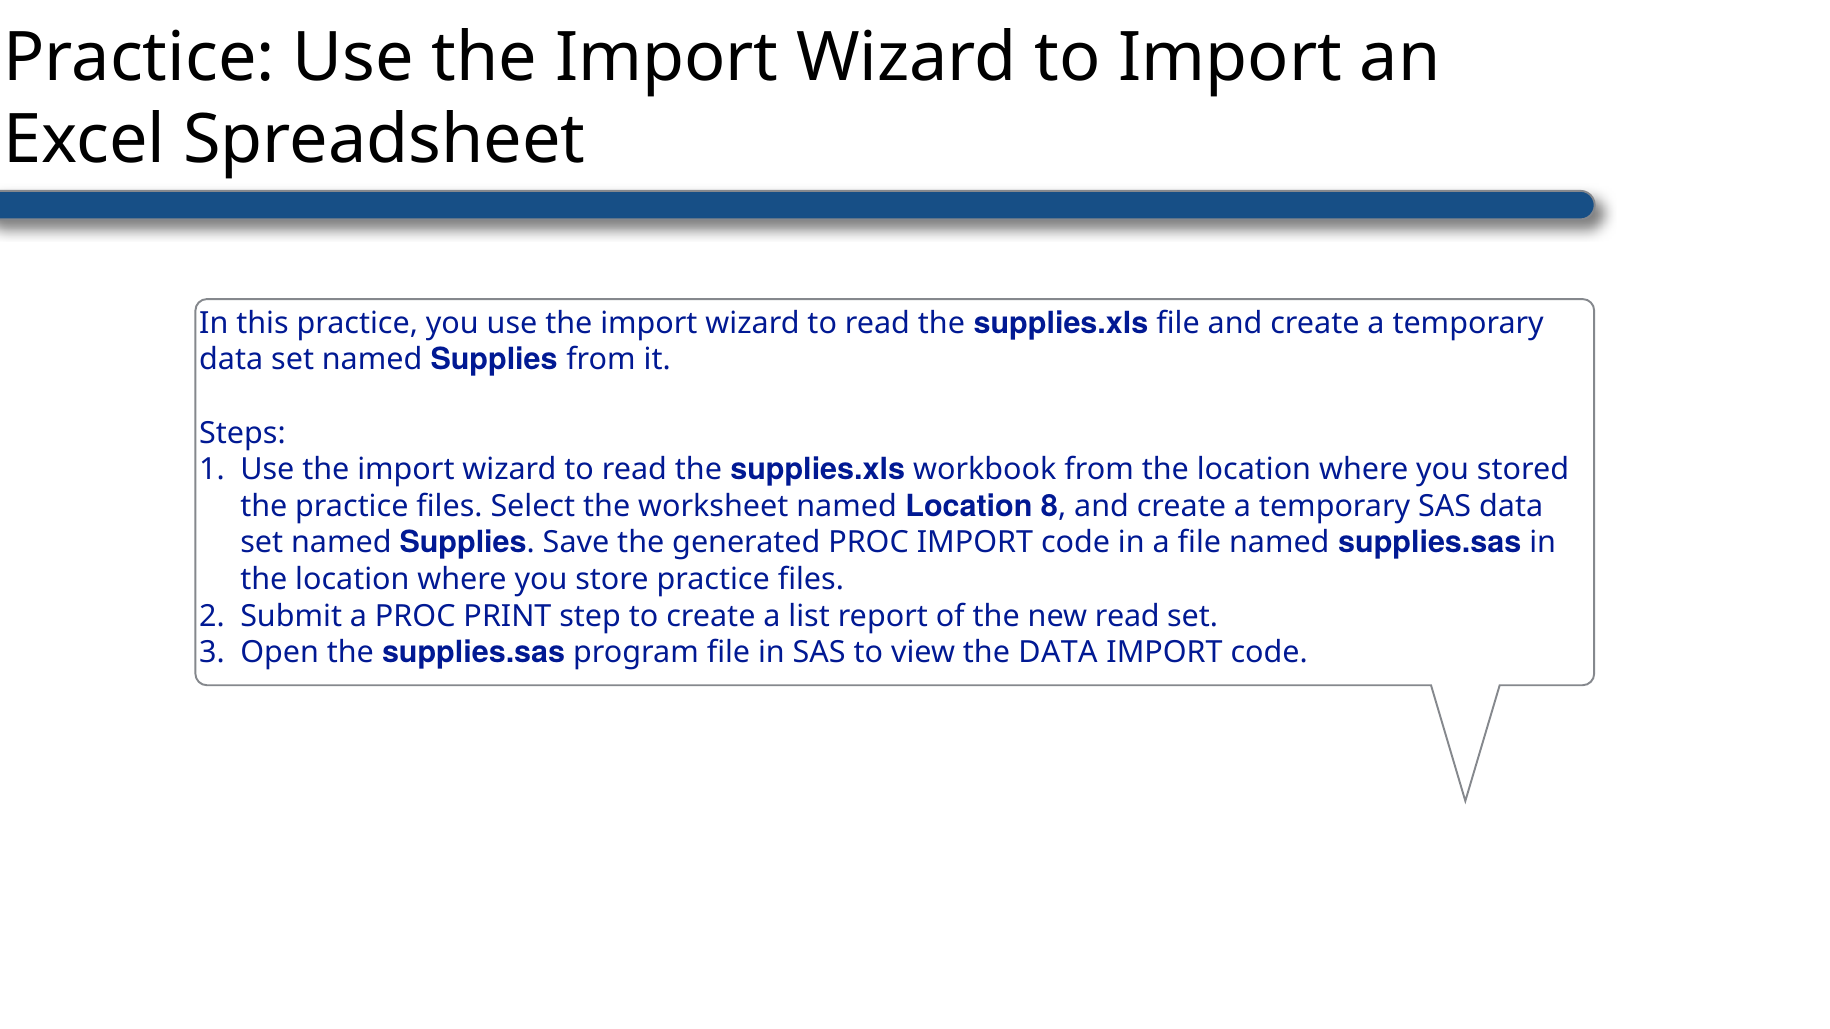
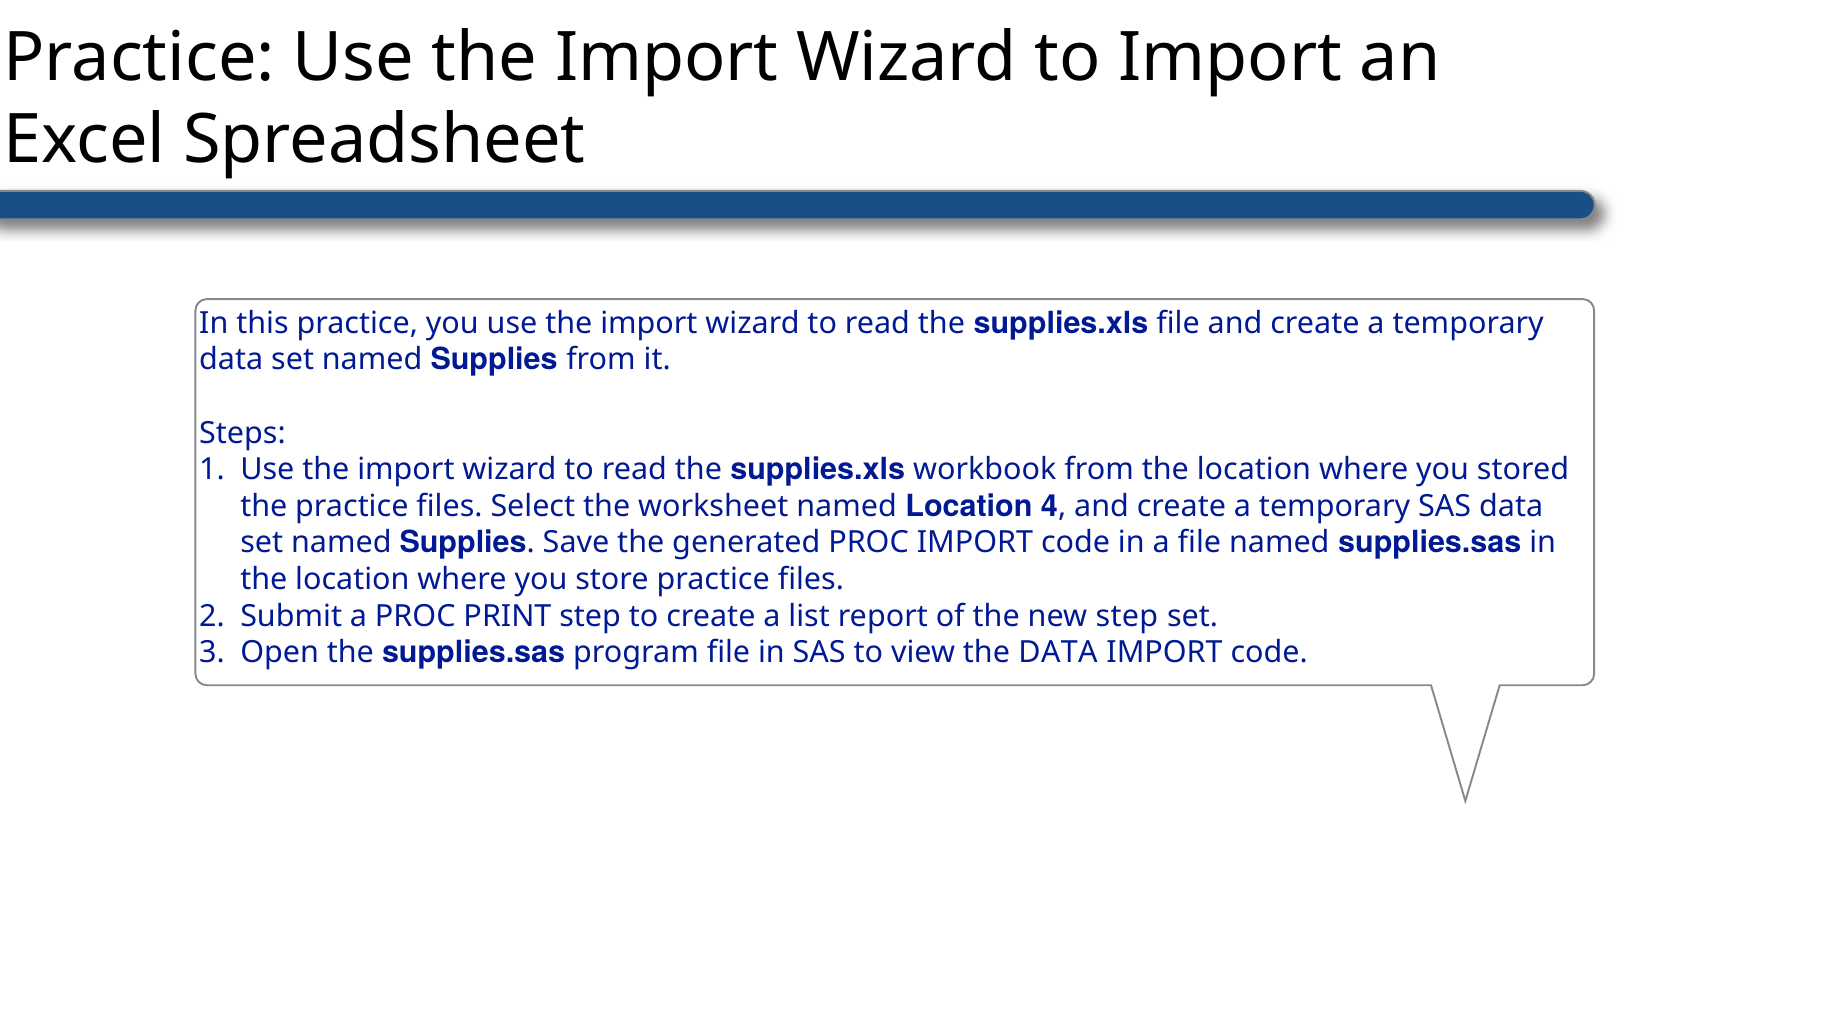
8: 8 -> 4
new read: read -> step
